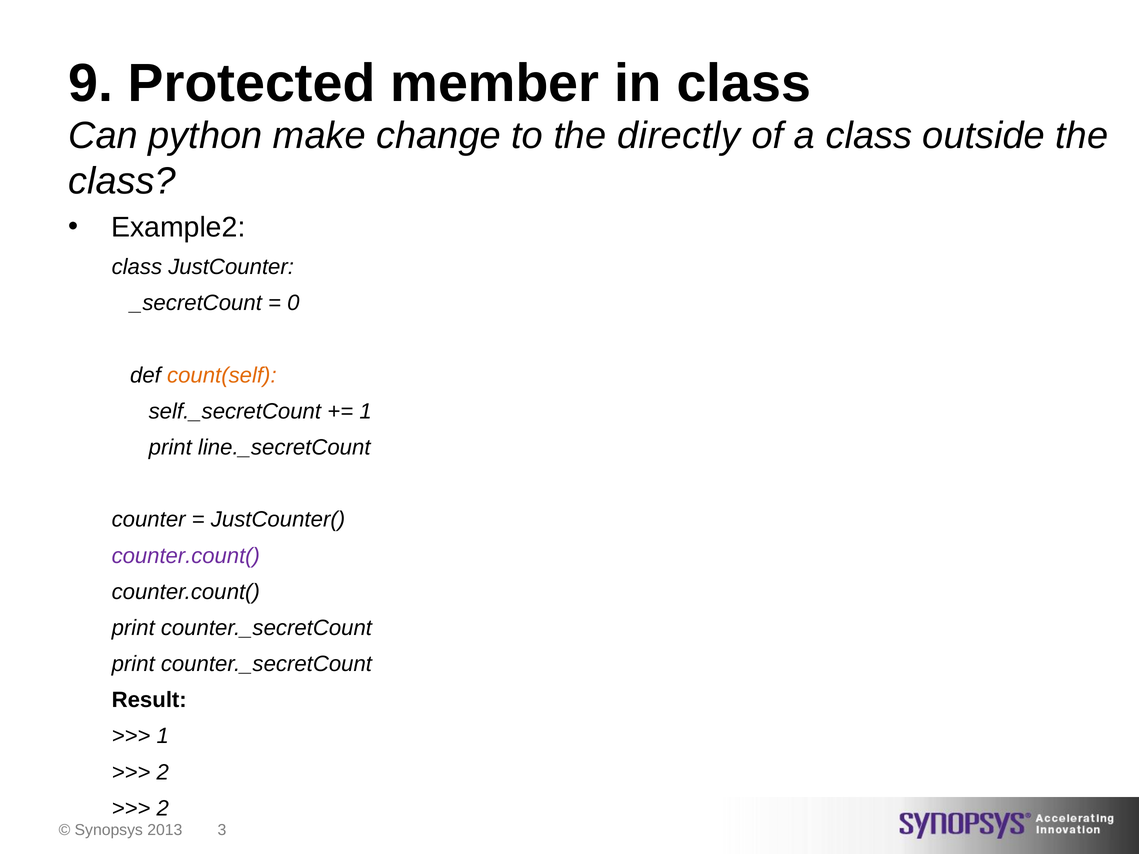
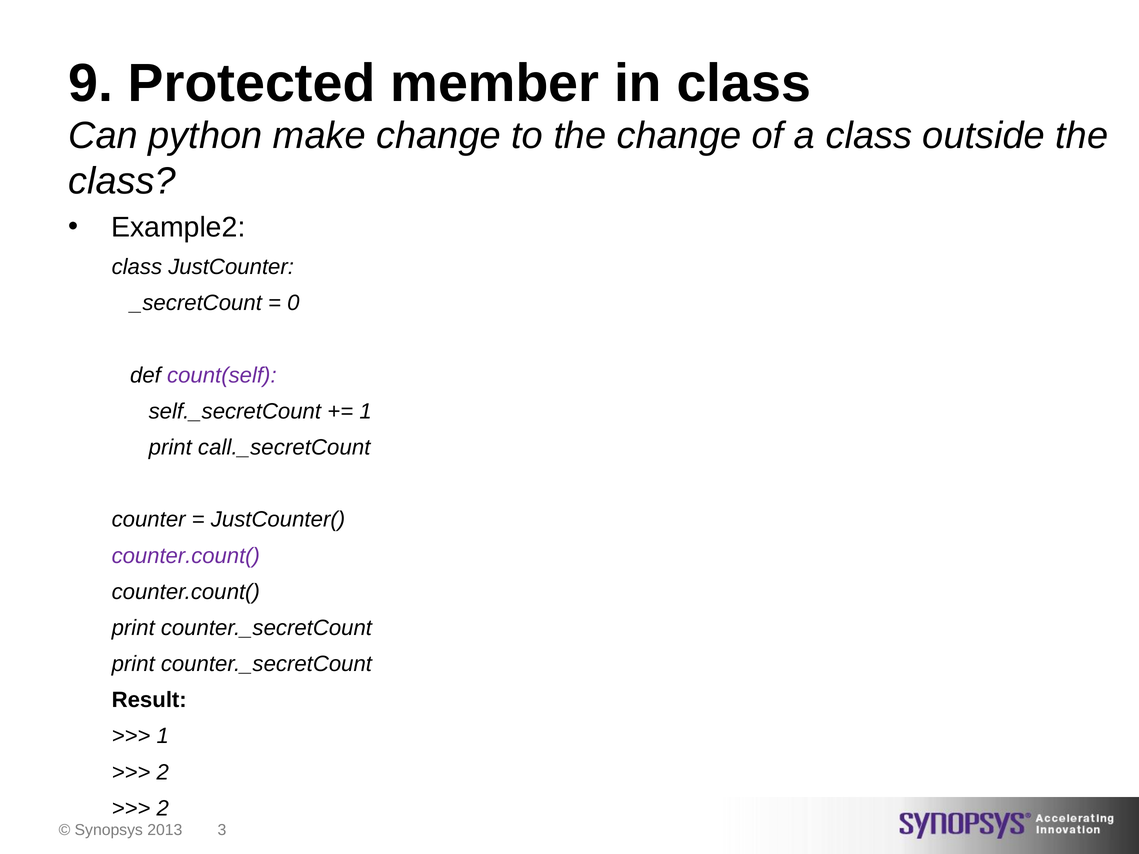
the directly: directly -> change
count(self colour: orange -> purple
line._secretCount: line._secretCount -> call._secretCount
